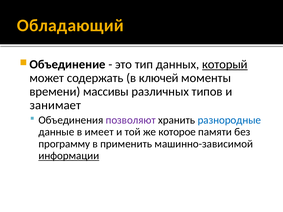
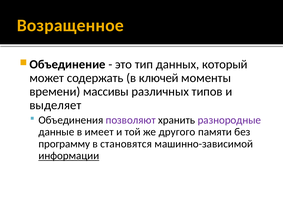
Обладающий: Обладающий -> Возращенное
который underline: present -> none
занимает: занимает -> выделяет
разнородные colour: blue -> purple
которое: которое -> другого
применить: применить -> становятся
